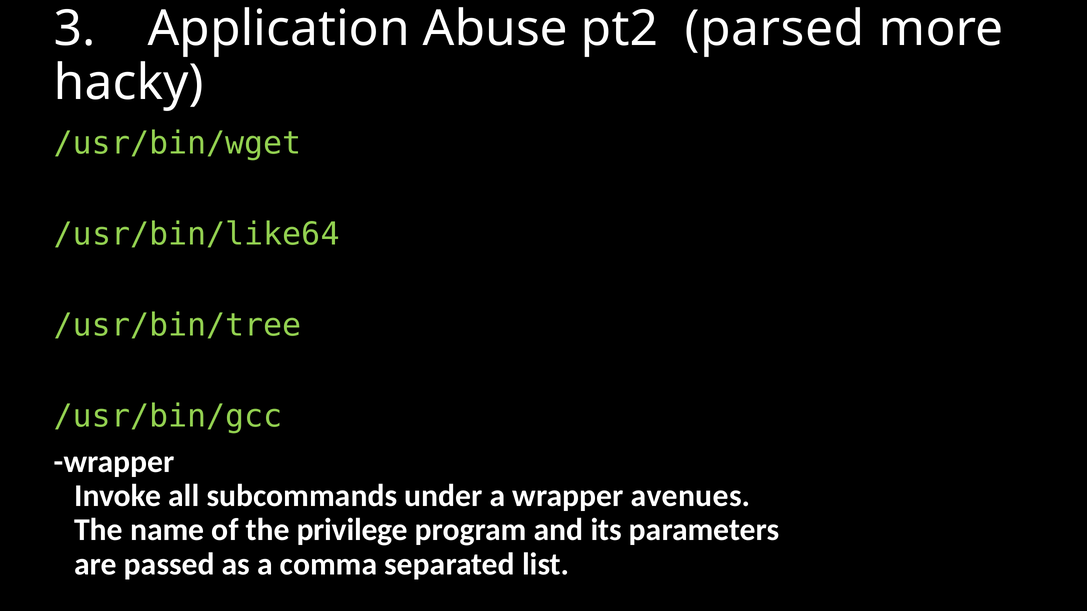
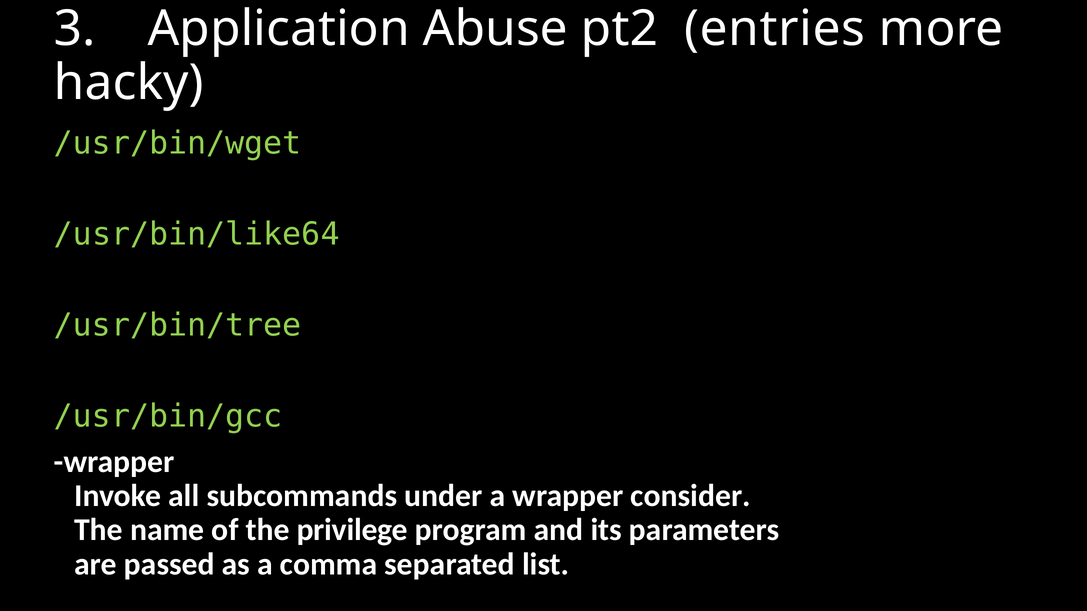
parsed: parsed -> entries
avenues: avenues -> consider
